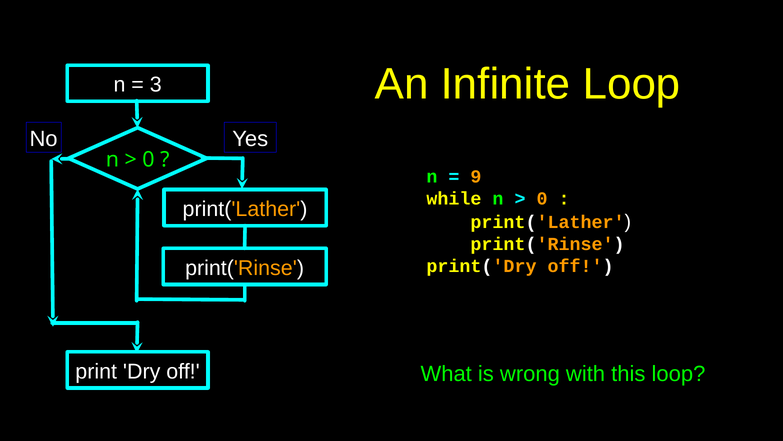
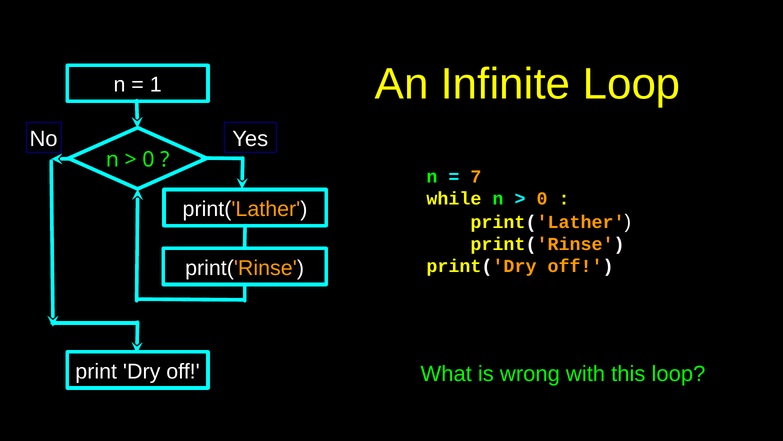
3: 3 -> 1
9: 9 -> 7
